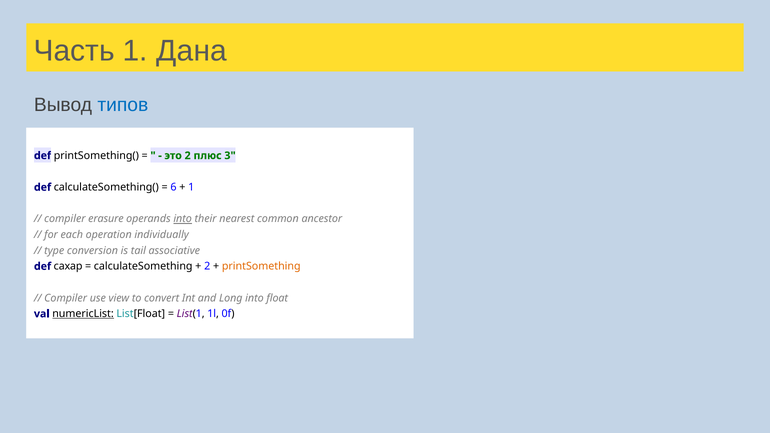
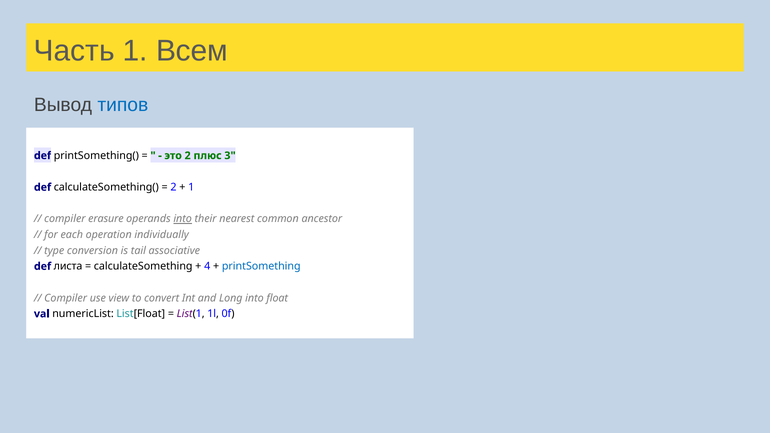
Дана: Дана -> Всем
6 at (174, 187): 6 -> 2
сахар: сахар -> листа
2 at (207, 266): 2 -> 4
printSomething colour: orange -> blue
numericList underline: present -> none
